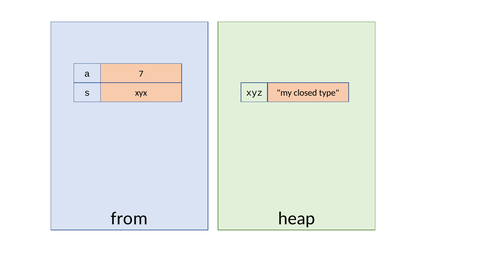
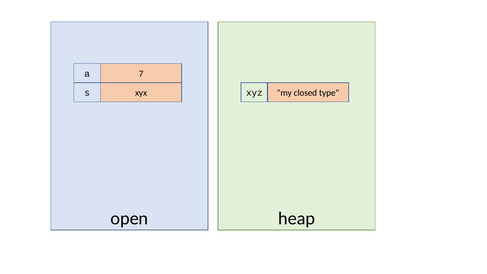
from: from -> open
